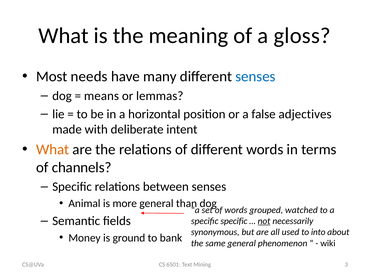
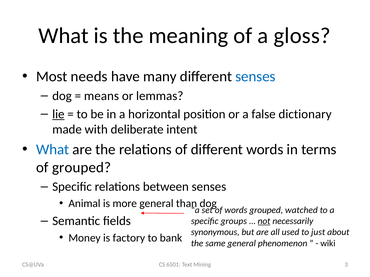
lie underline: none -> present
adjectives: adjectives -> dictionary
What at (53, 150) colour: orange -> blue
of channels: channels -> grouped
specific specific: specific -> groups
into: into -> just
ground: ground -> factory
